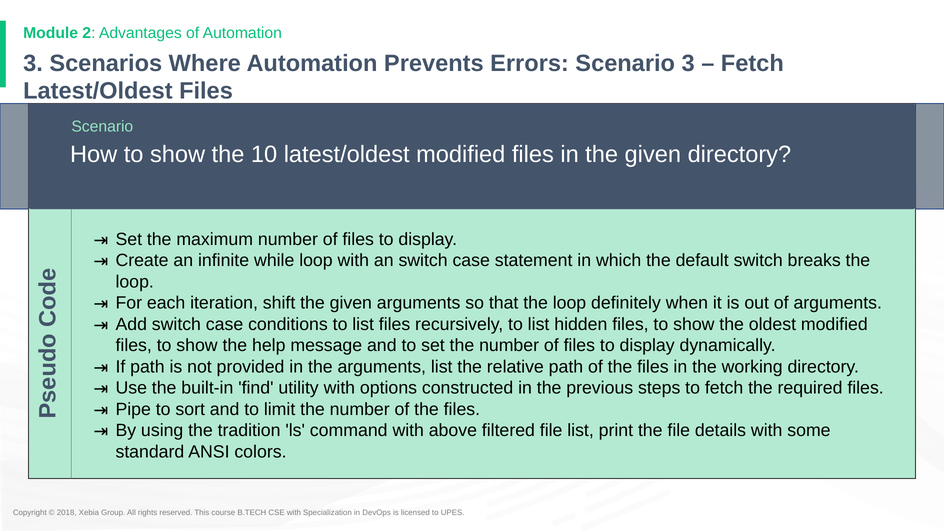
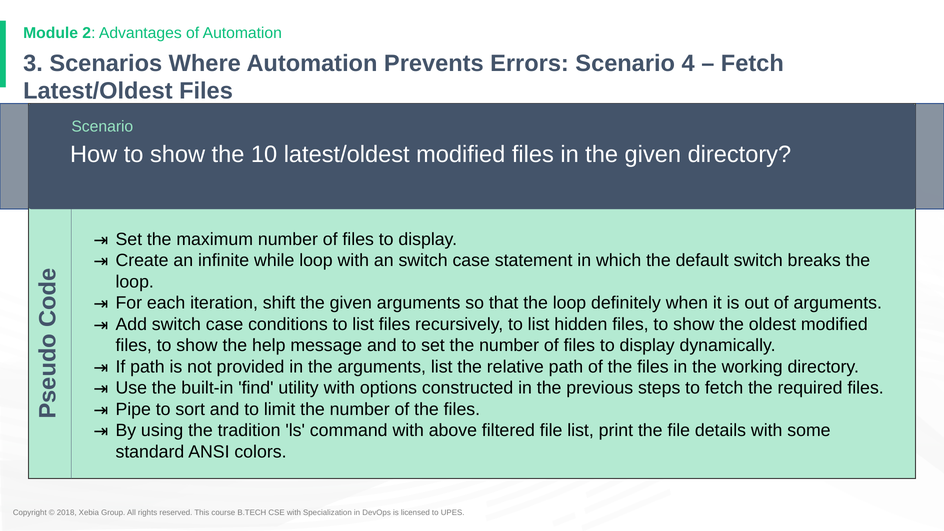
Scenario 3: 3 -> 4
